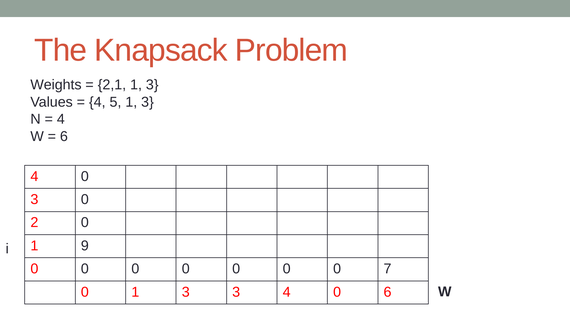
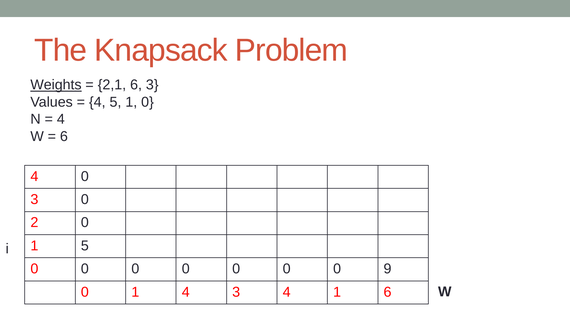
Weights underline: none -> present
2,1 1: 1 -> 6
5 1 3: 3 -> 0
1 9: 9 -> 5
7: 7 -> 9
0 1 3: 3 -> 4
3 4 0: 0 -> 1
